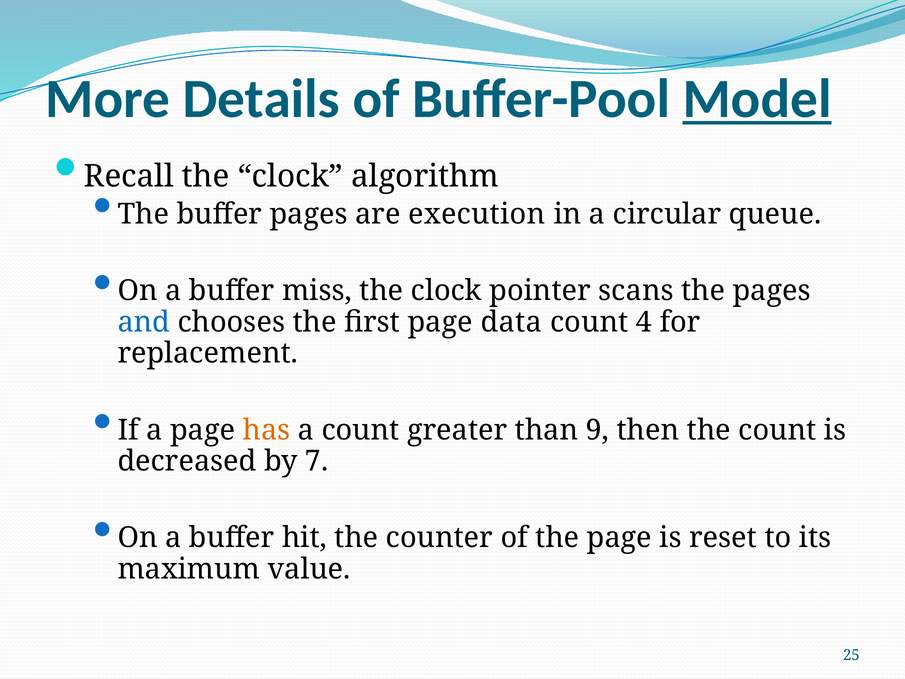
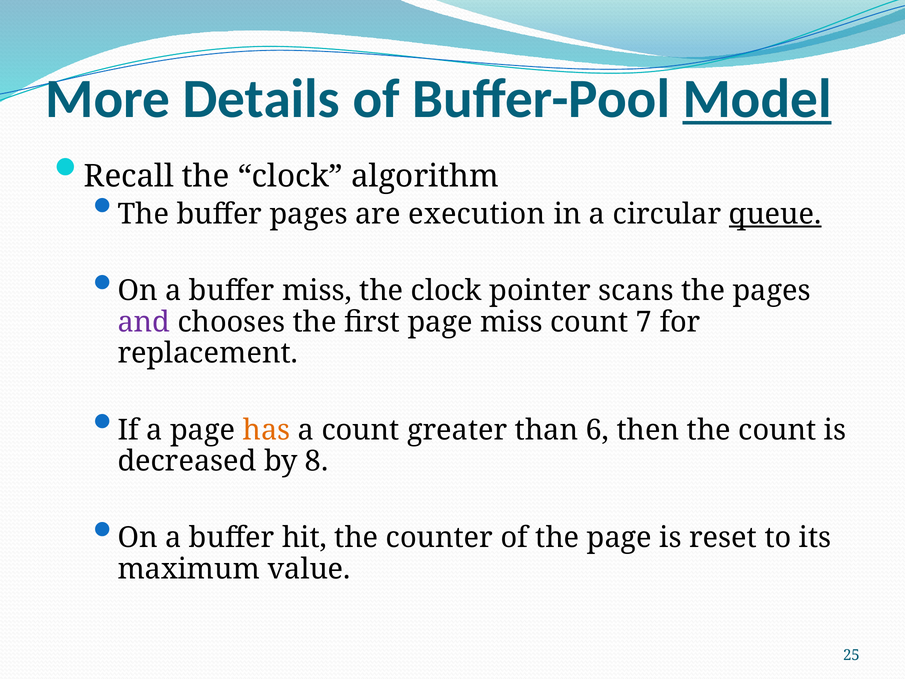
queue underline: none -> present
and colour: blue -> purple
page data: data -> miss
4: 4 -> 7
9: 9 -> 6
7: 7 -> 8
